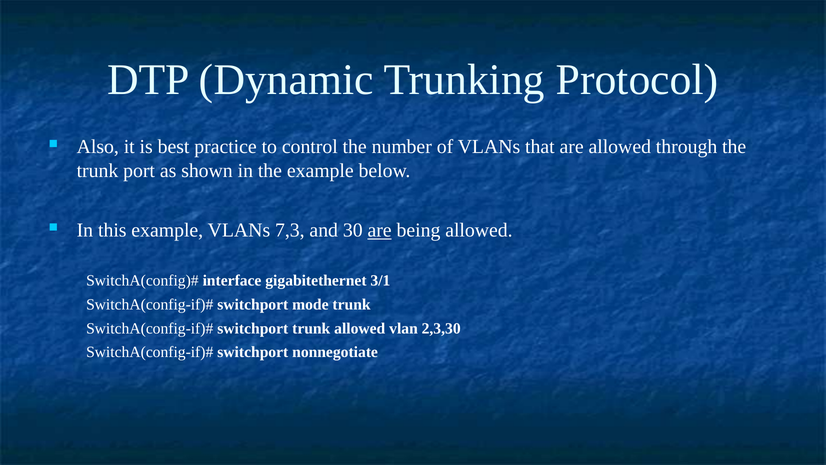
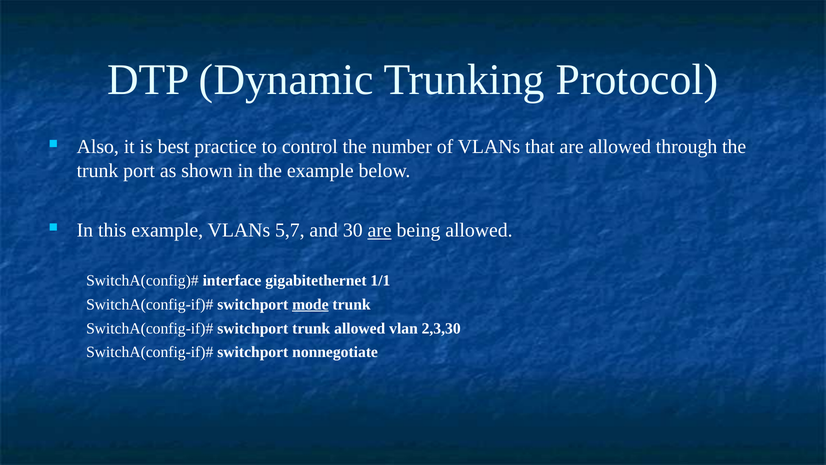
7,3: 7,3 -> 5,7
3/1: 3/1 -> 1/1
mode underline: none -> present
